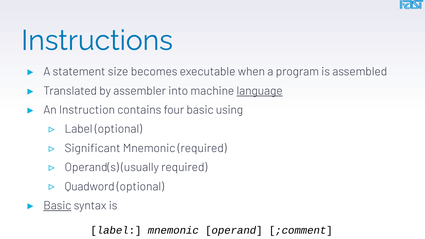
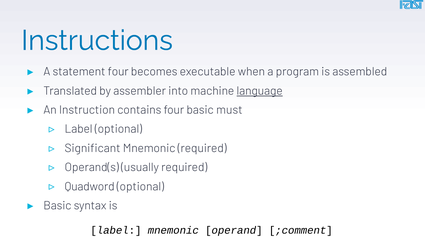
statement size: size -> four
using: using -> must
Basic at (57, 206) underline: present -> none
